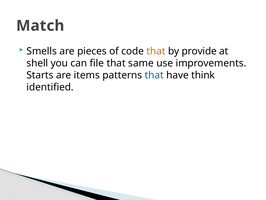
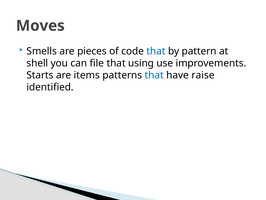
Match: Match -> Moves
that at (156, 51) colour: orange -> blue
provide: provide -> pattern
same: same -> using
think: think -> raise
